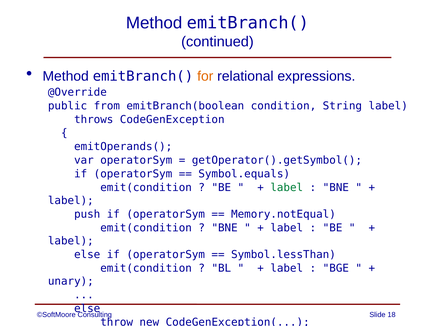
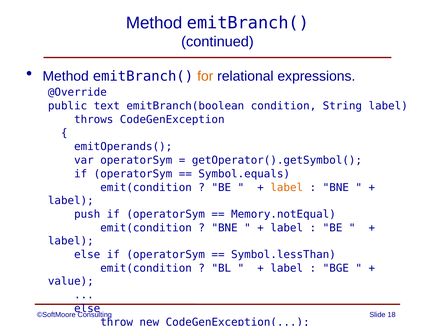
from: from -> text
label at (287, 188) colour: green -> orange
unary: unary -> value
